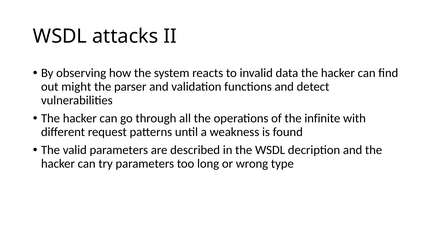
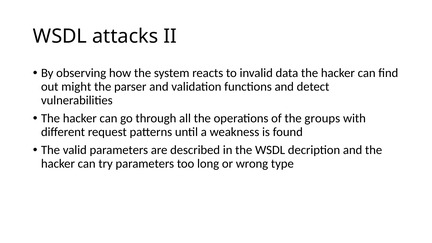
infinite: infinite -> groups
